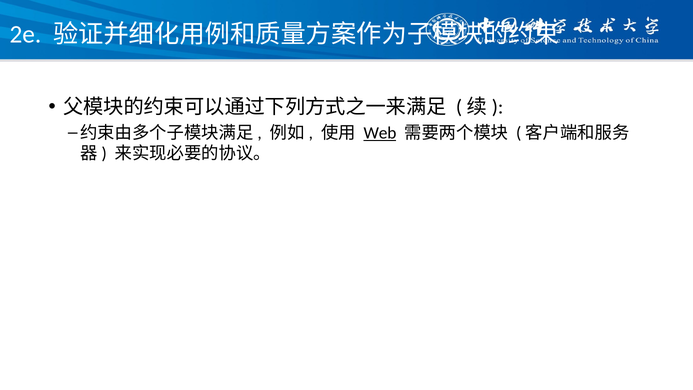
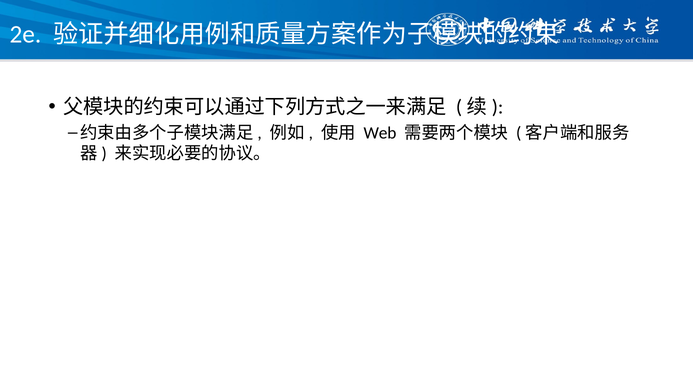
Web underline: present -> none
